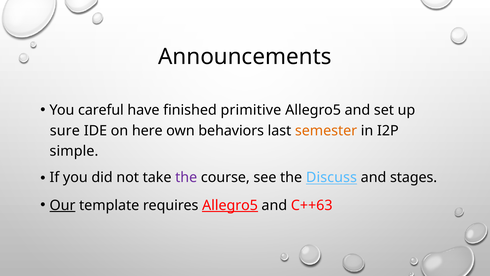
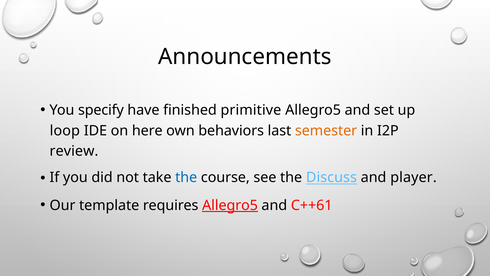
careful: careful -> specify
sure: sure -> loop
simple: simple -> review
the at (186, 177) colour: purple -> blue
stages: stages -> player
Our underline: present -> none
C++63: C++63 -> C++61
